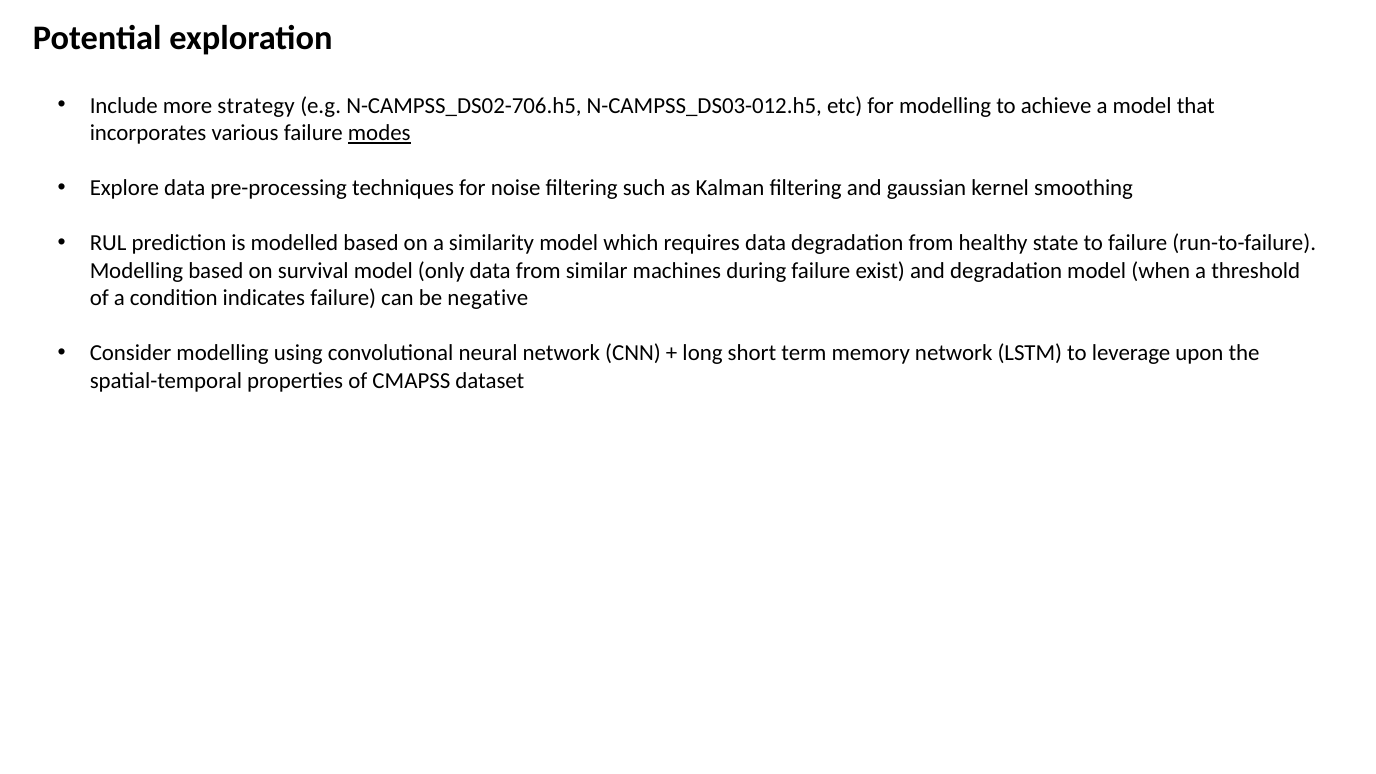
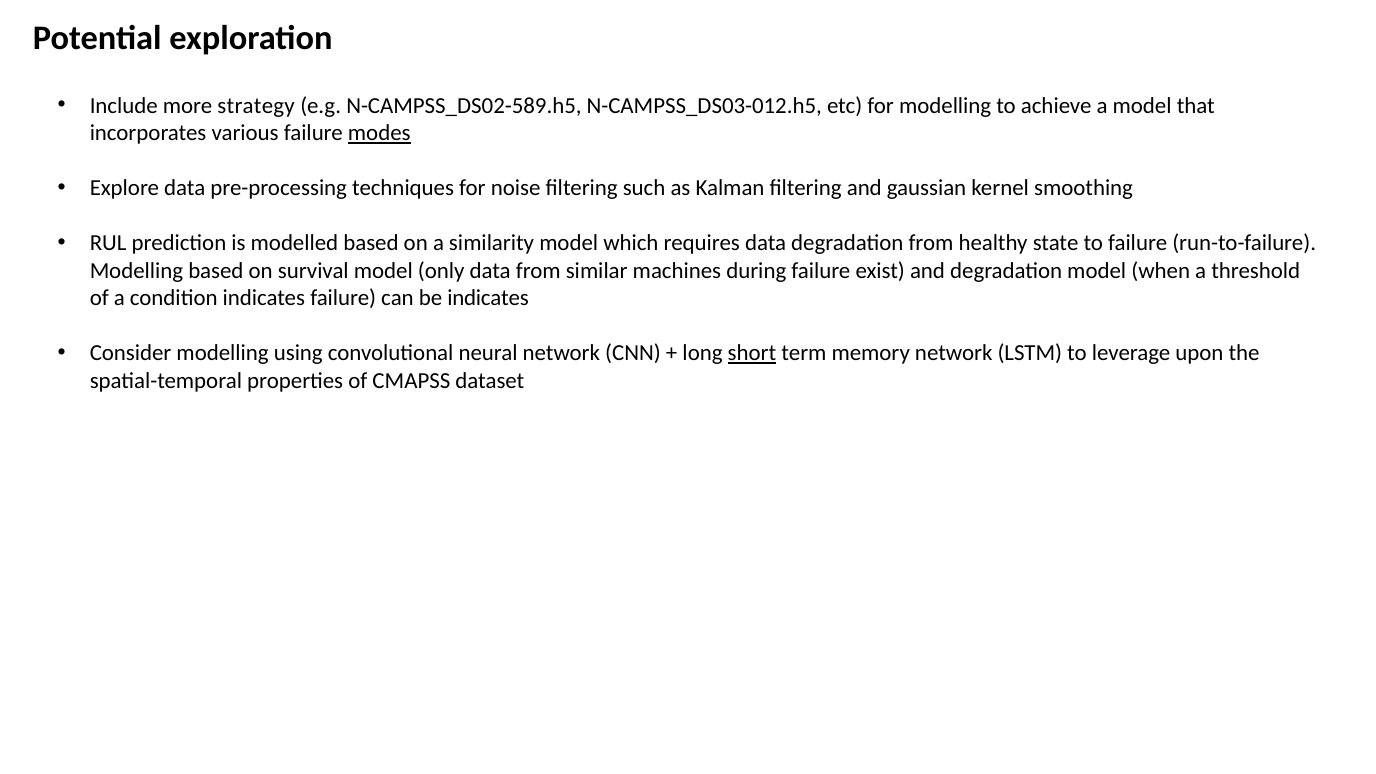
N-CAMPSS_DS02-706.h5: N-CAMPSS_DS02-706.h5 -> N-CAMPSS_DS02-589.h5
be negative: negative -> indicates
short underline: none -> present
